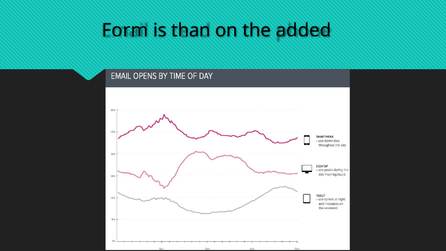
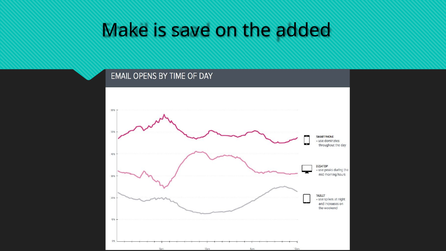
Form: Form -> Make
than: than -> save
